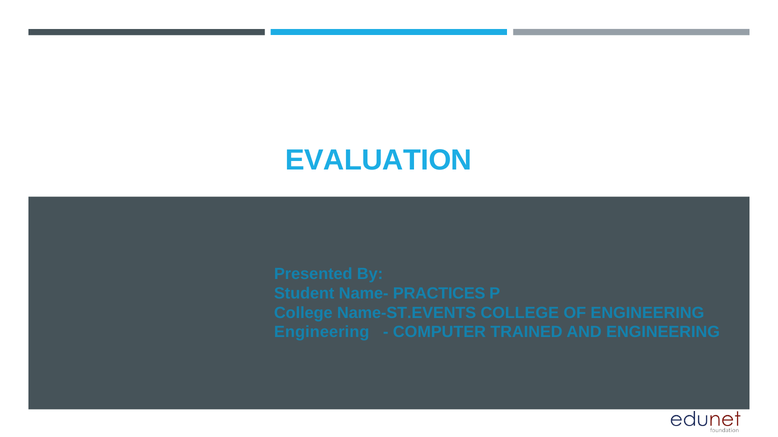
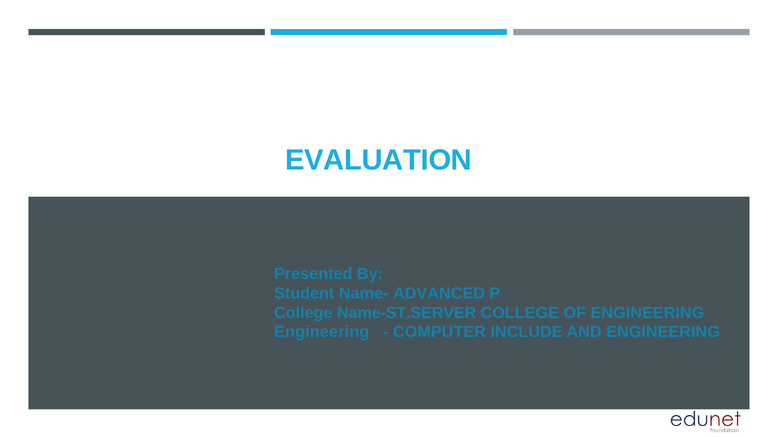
PRACTICES: PRACTICES -> ADVANCED
Name-ST.EVENTS: Name-ST.EVENTS -> Name-ST.SERVER
TRAINED: TRAINED -> INCLUDE
